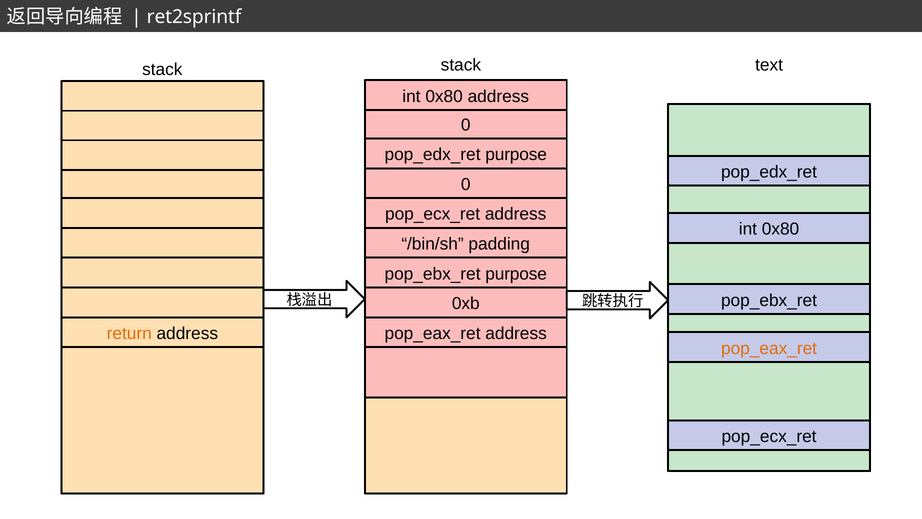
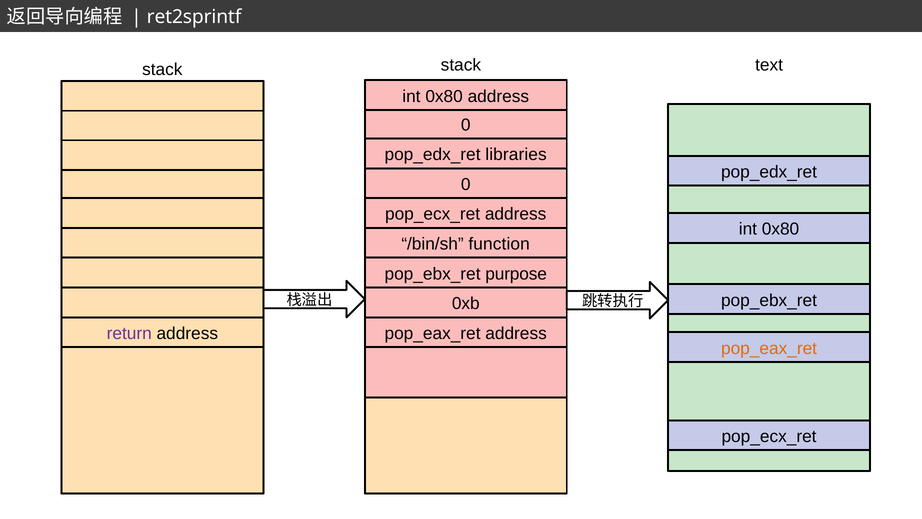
pop_edx_ret purpose: purpose -> libraries
padding: padding -> function
return colour: orange -> purple
